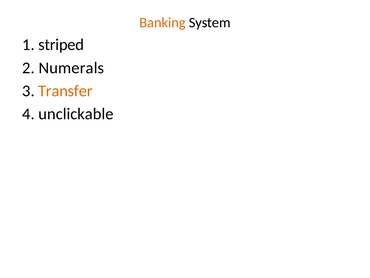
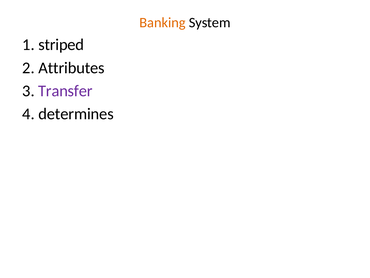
Numerals: Numerals -> Attributes
Transfer colour: orange -> purple
unclickable: unclickable -> determines
